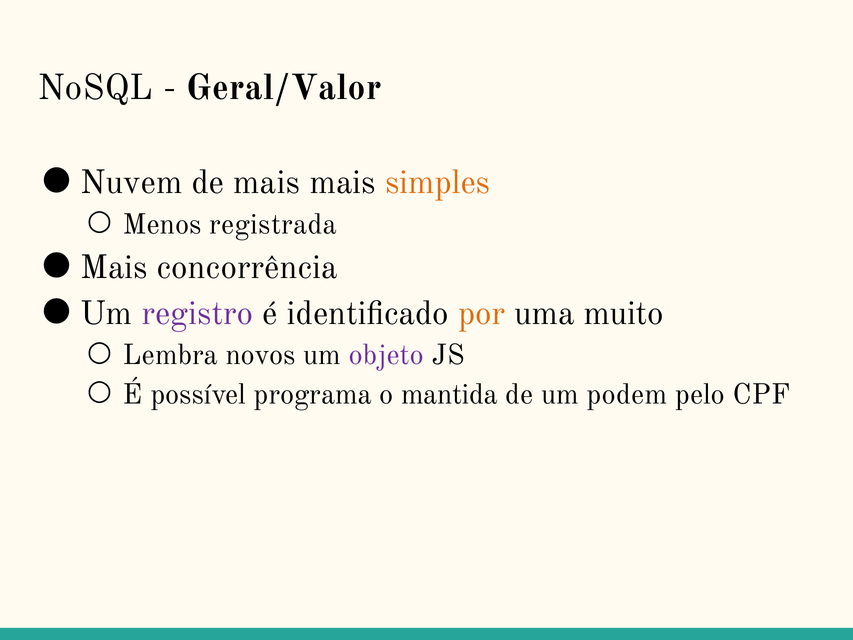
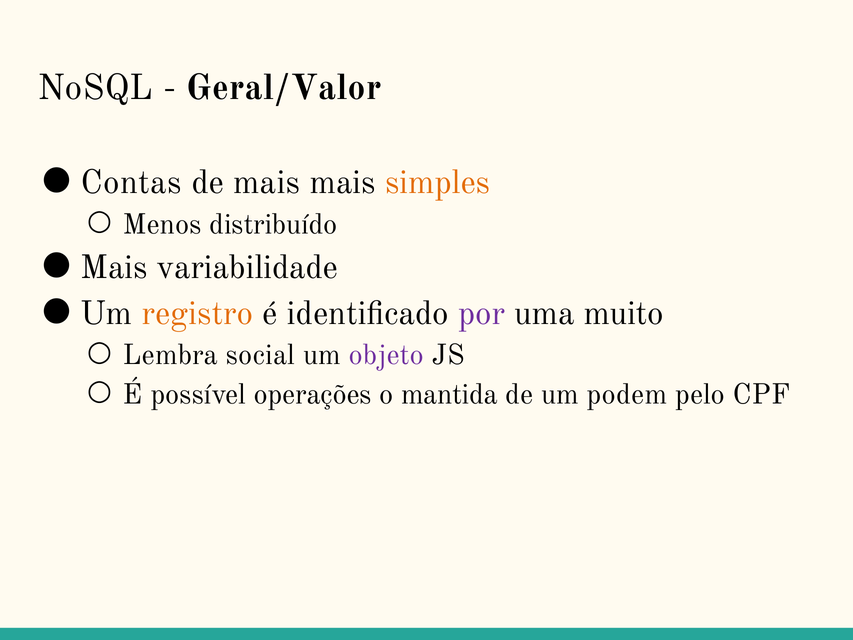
Nuvem: Nuvem -> Contas
registrada: registrada -> distribuído
concorrência: concorrência -> variabilidade
registro colour: purple -> orange
por colour: orange -> purple
novos: novos -> social
programa: programa -> operações
